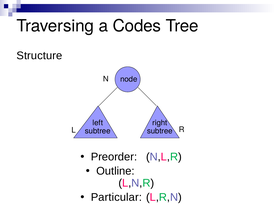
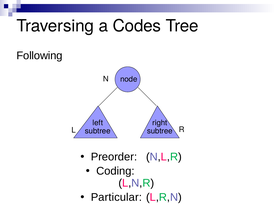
Structure: Structure -> Following
Outline: Outline -> Coding
